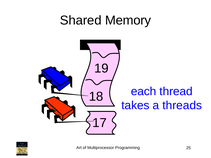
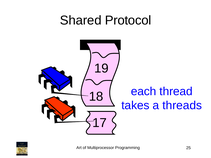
Memory: Memory -> Protocol
